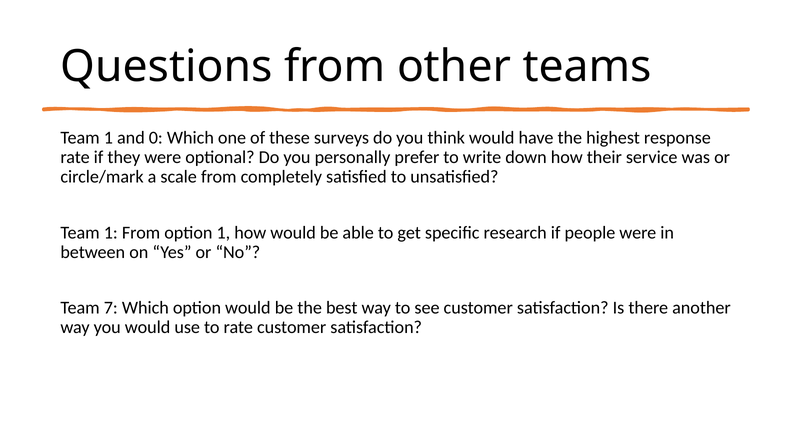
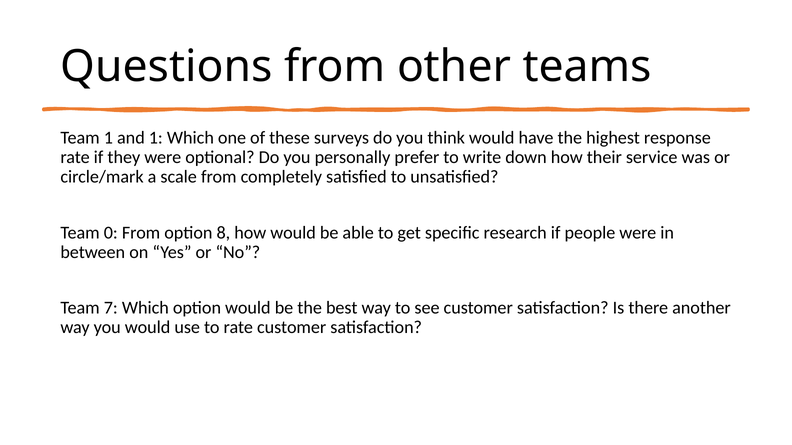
and 0: 0 -> 1
1 at (111, 233): 1 -> 0
option 1: 1 -> 8
